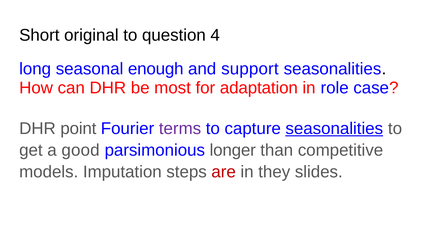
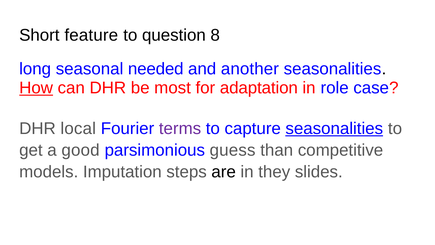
original: original -> feature
4: 4 -> 8
enough: enough -> needed
support: support -> another
How underline: none -> present
point: point -> local
longer: longer -> guess
are colour: red -> black
